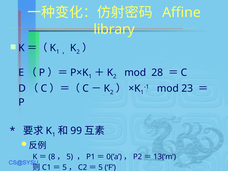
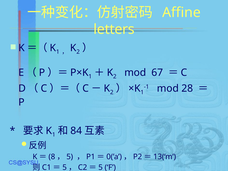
library: library -> letters
28: 28 -> 67
23: 23 -> 28
99: 99 -> 84
